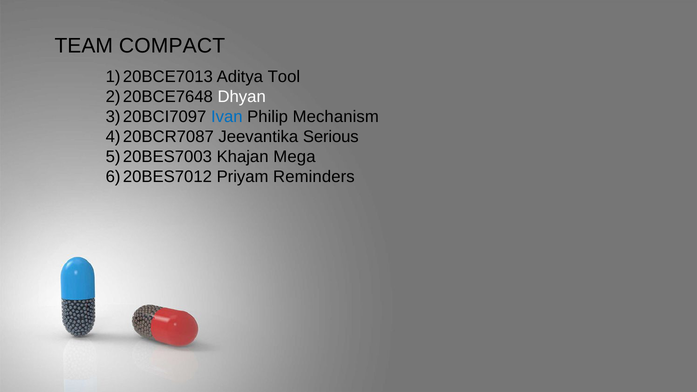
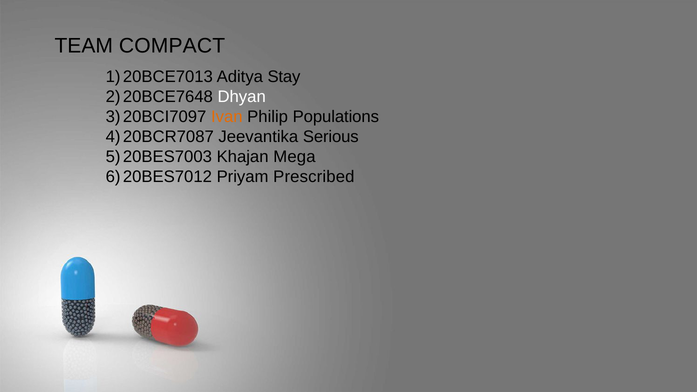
Tool: Tool -> Stay
Ivan colour: blue -> orange
Mechanism: Mechanism -> Populations
Reminders: Reminders -> Prescribed
